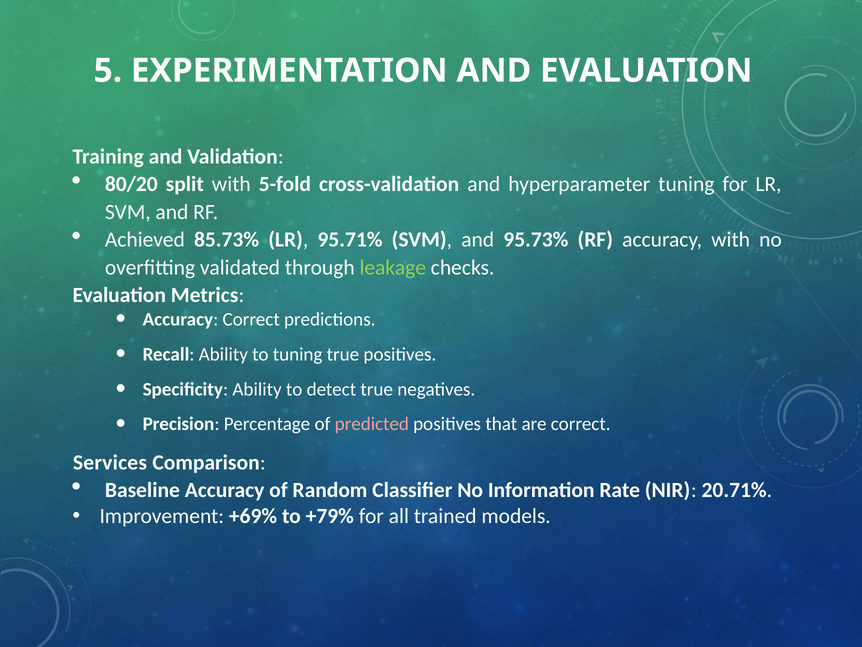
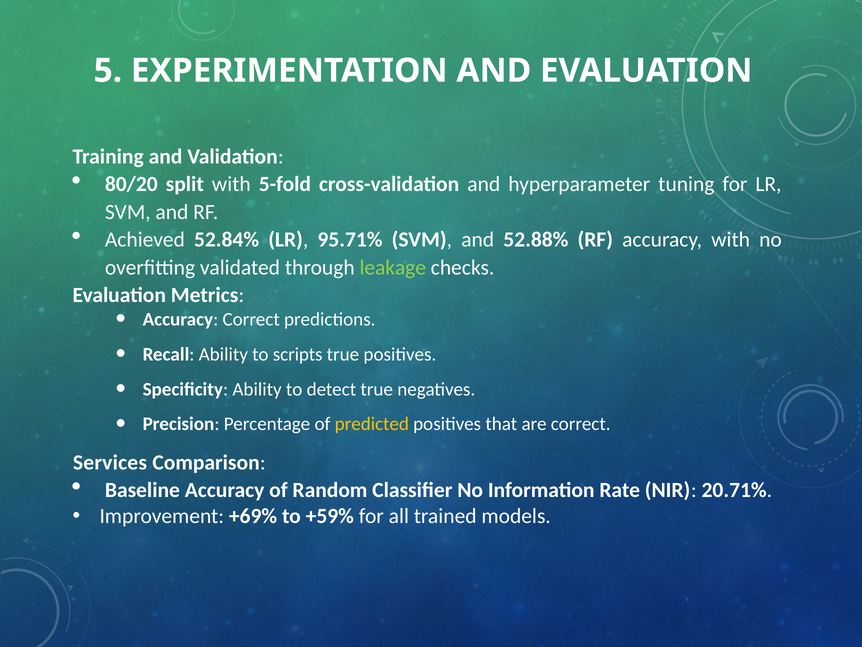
85.73%: 85.73% -> 52.84%
95.73%: 95.73% -> 52.88%
to tuning: tuning -> scripts
predicted colour: pink -> yellow
+79%: +79% -> +59%
